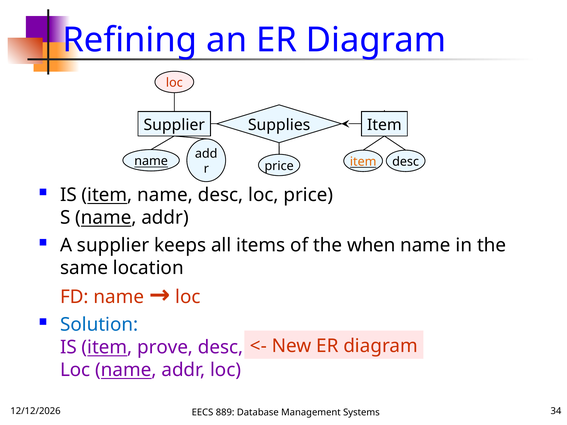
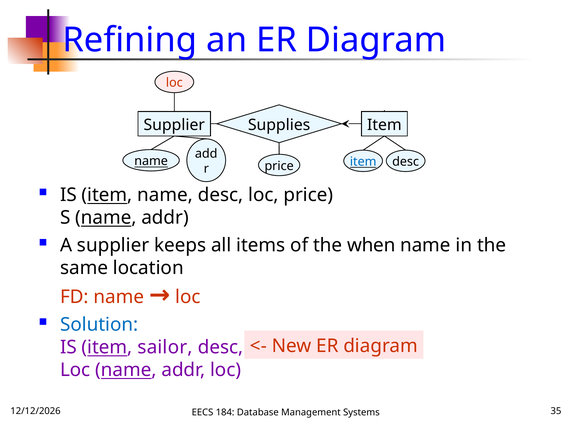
item at (363, 162) colour: orange -> blue
prove: prove -> sailor
889: 889 -> 184
34: 34 -> 35
